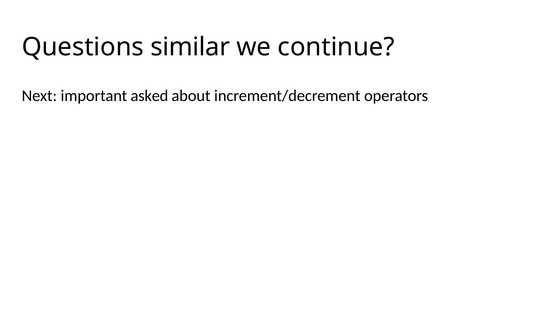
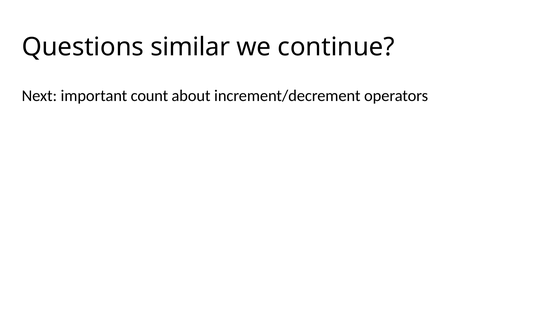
asked: asked -> count
